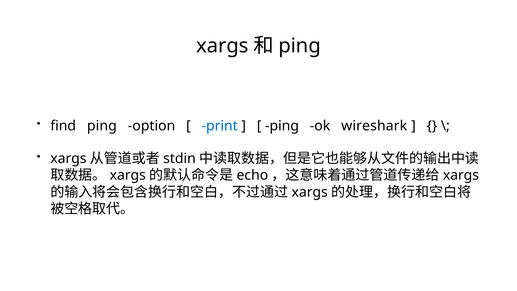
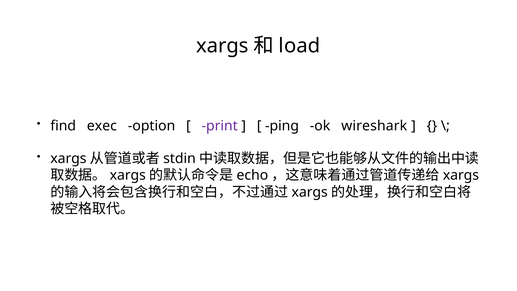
ping at (300, 46): ping -> load
find ping: ping -> exec
print colour: blue -> purple
